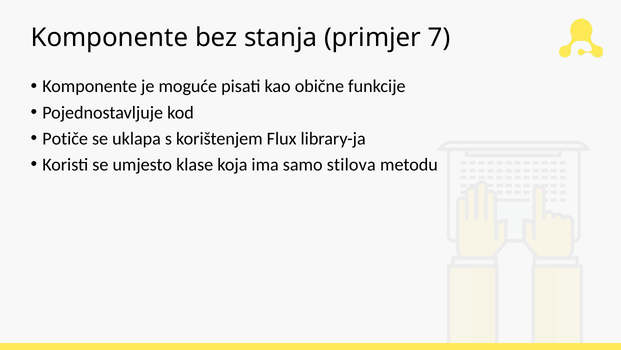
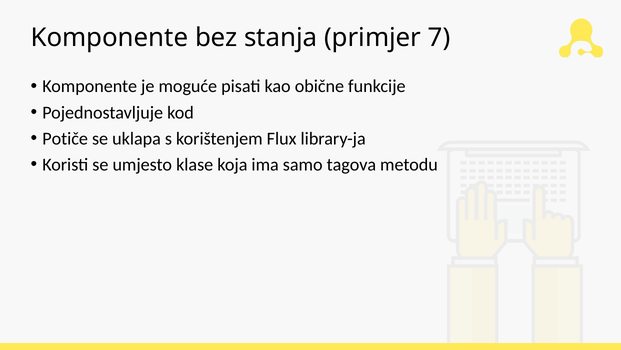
stilova: stilova -> tagova
